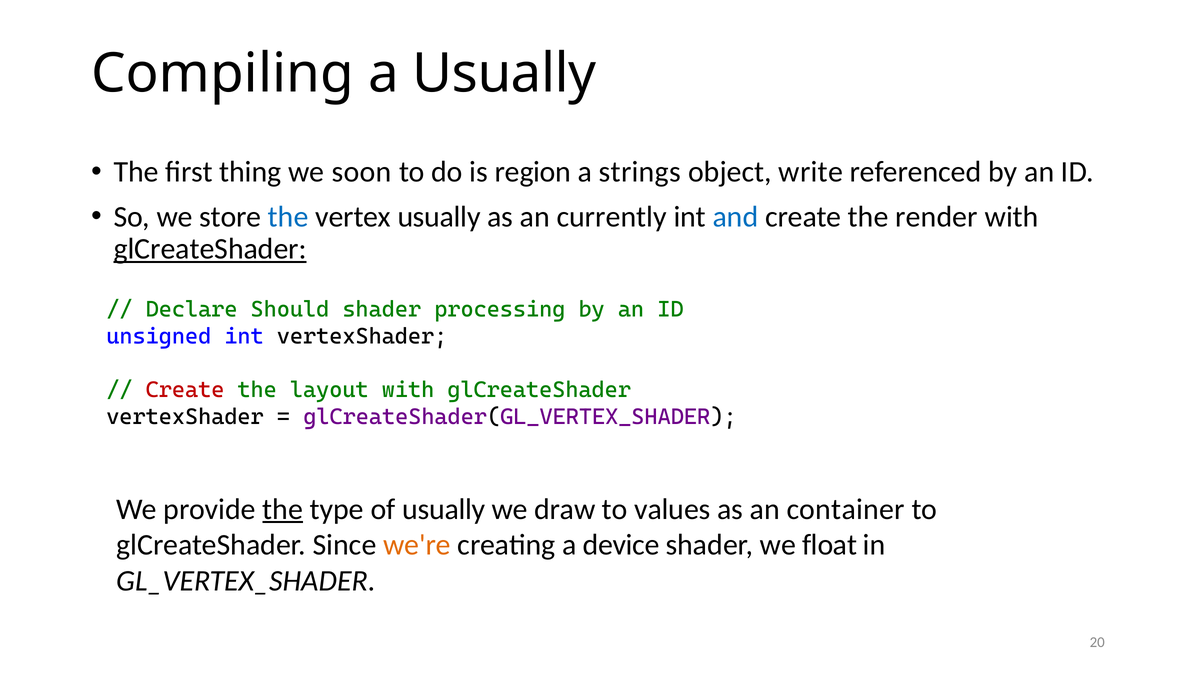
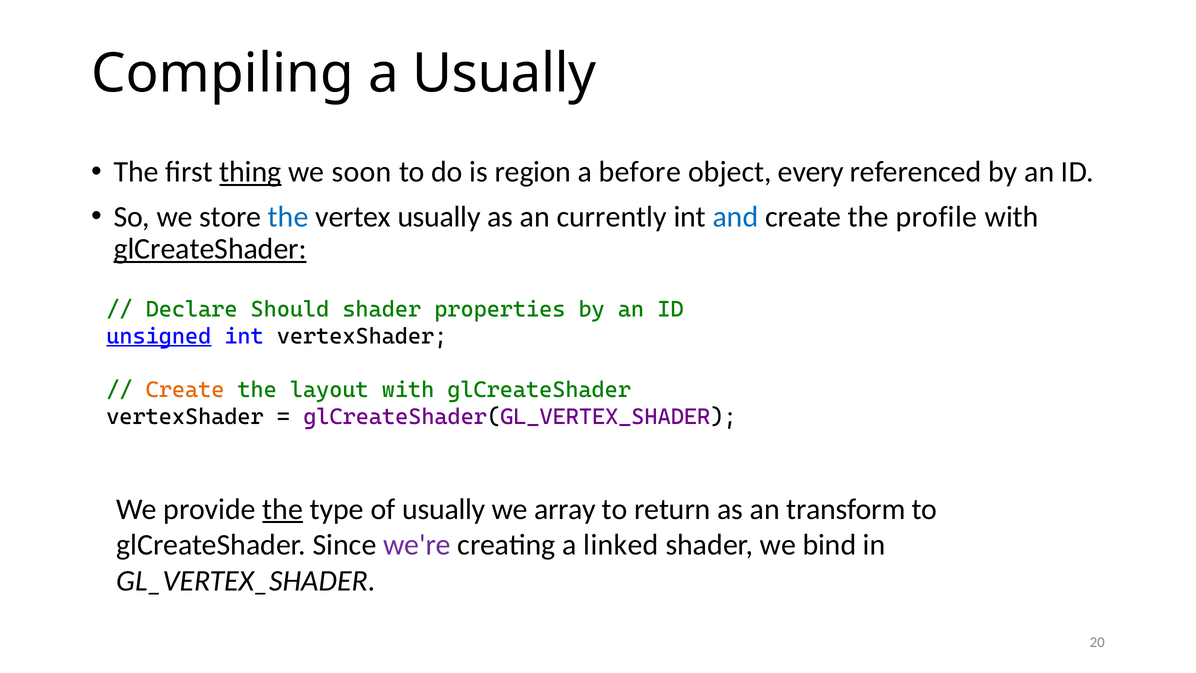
thing underline: none -> present
strings: strings -> before
write: write -> every
render: render -> profile
processing: processing -> properties
unsigned underline: none -> present
Create at (185, 390) colour: red -> orange
draw: draw -> array
values: values -> return
container: container -> transform
we're colour: orange -> purple
device: device -> linked
float: float -> bind
